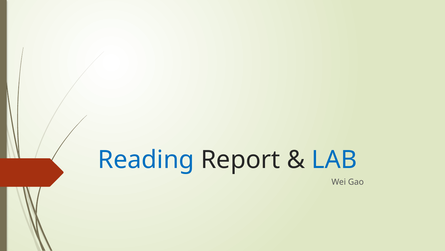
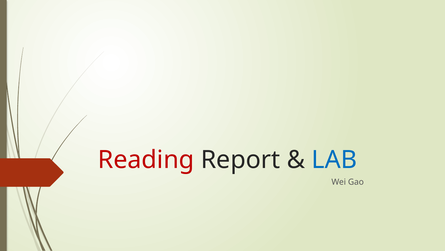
Reading colour: blue -> red
